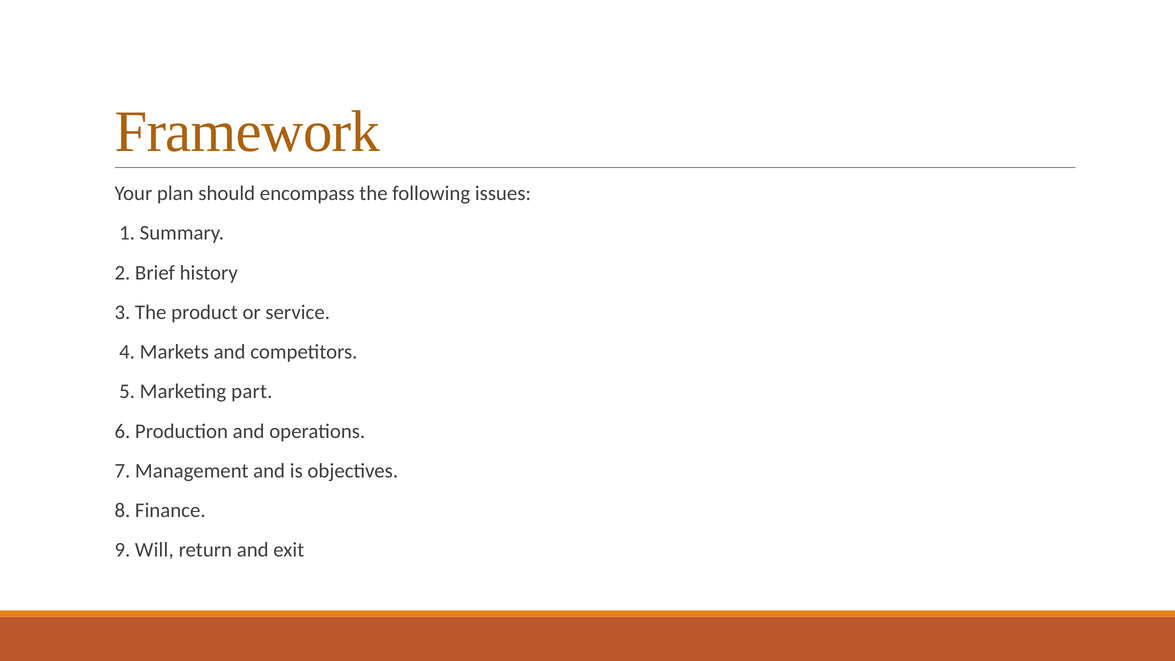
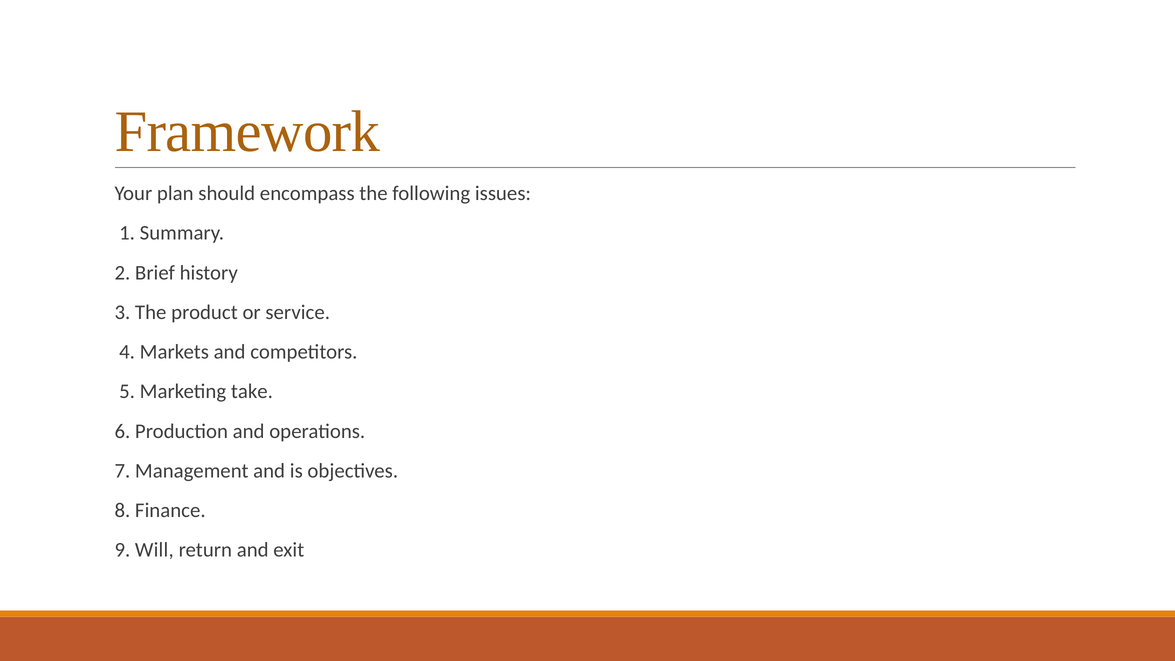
part: part -> take
